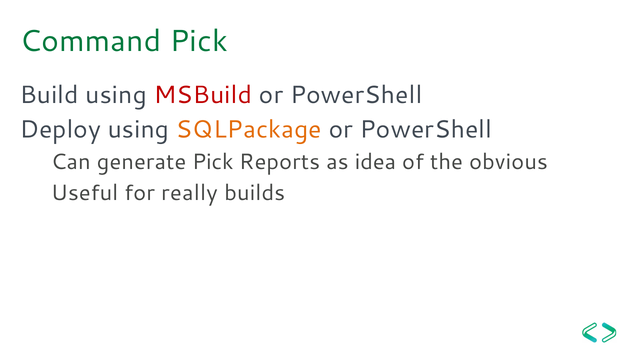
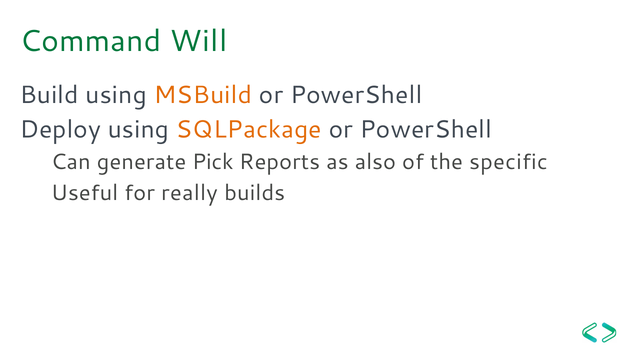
Command Pick: Pick -> Will
MSBuild colour: red -> orange
idea: idea -> also
obvious: obvious -> specific
